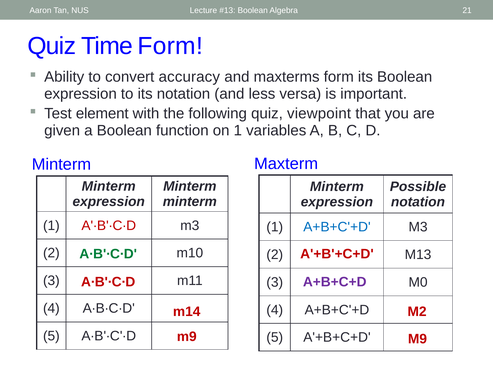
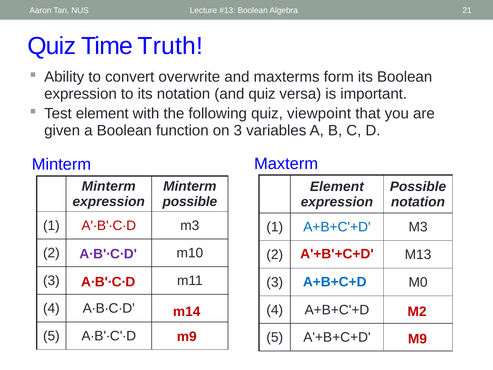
Time Form: Form -> Truth
accuracy: accuracy -> overwrite
and less: less -> quiz
on 1: 1 -> 3
Minterm at (337, 187): Minterm -> Element
minterm at (190, 201): minterm -> possible
A∙B'∙C∙D at (108, 254) colour: green -> purple
A+B+C+D colour: purple -> blue
